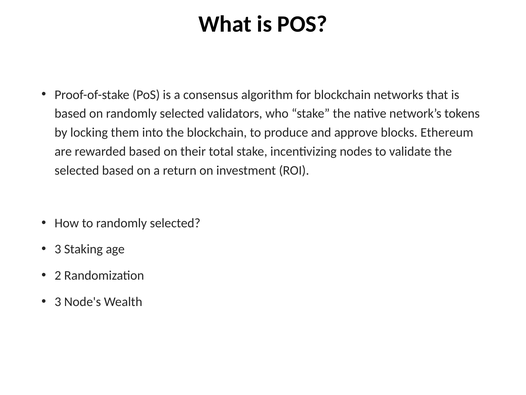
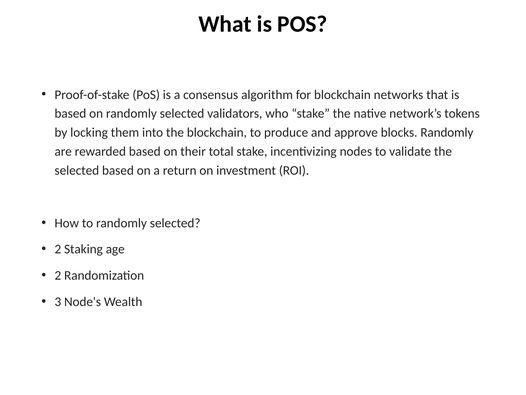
blocks Ethereum: Ethereum -> Randomly
3 at (58, 249): 3 -> 2
